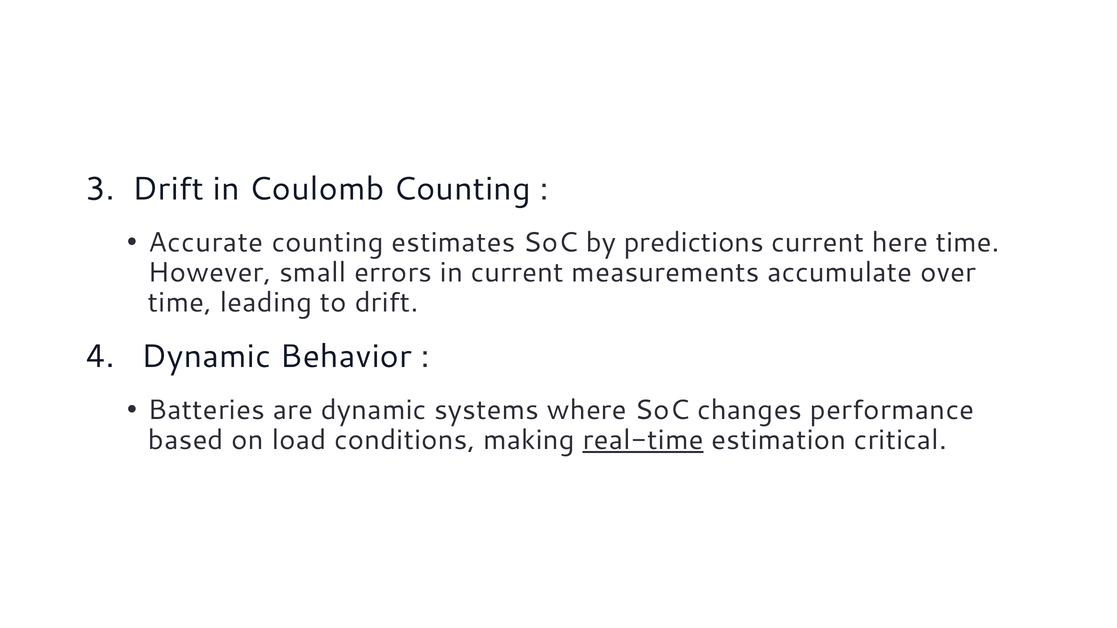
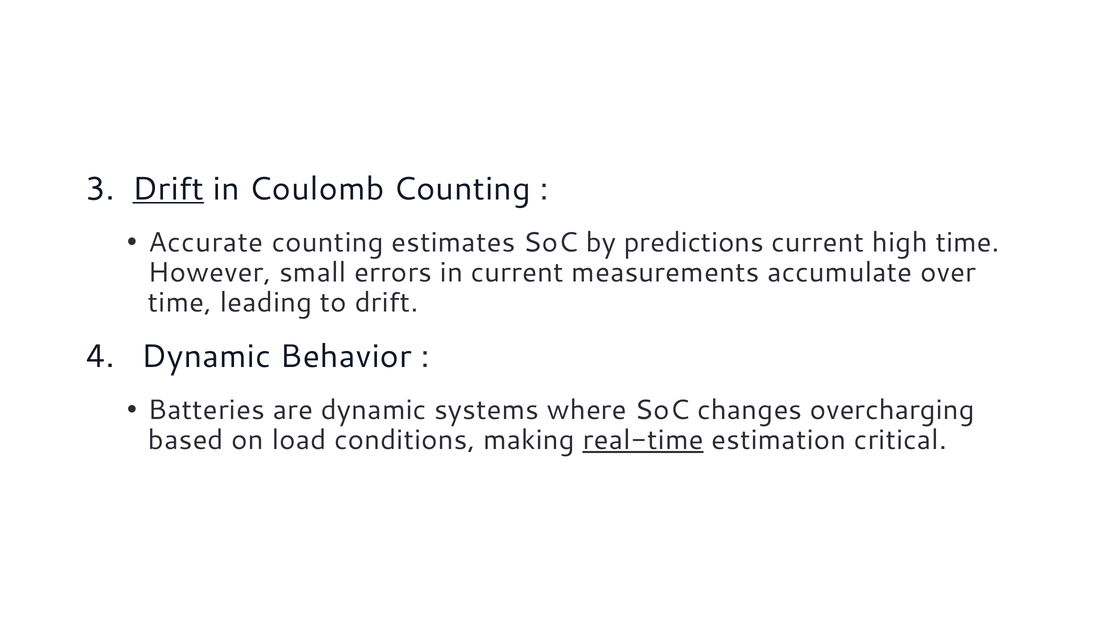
Drift at (168, 189) underline: none -> present
here: here -> high
performance: performance -> overcharging
